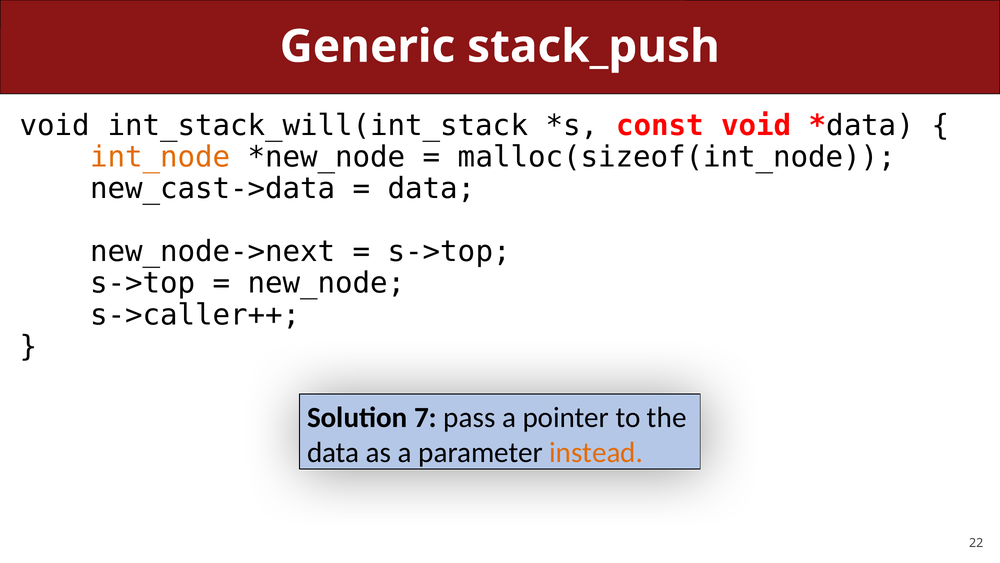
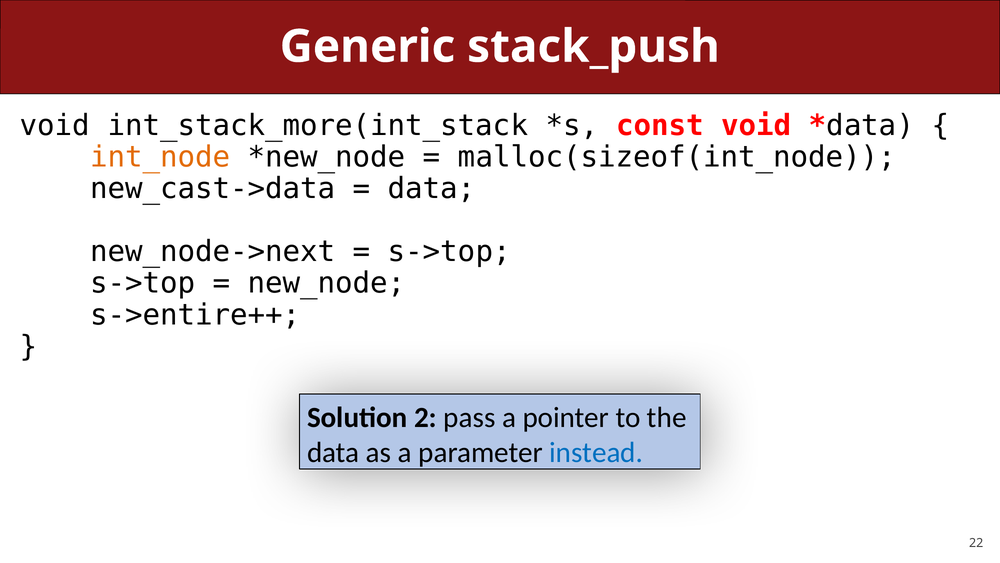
int_stack_will(int_stack: int_stack_will(int_stack -> int_stack_more(int_stack
s->caller++: s->caller++ -> s->entire++
7: 7 -> 2
instead colour: orange -> blue
